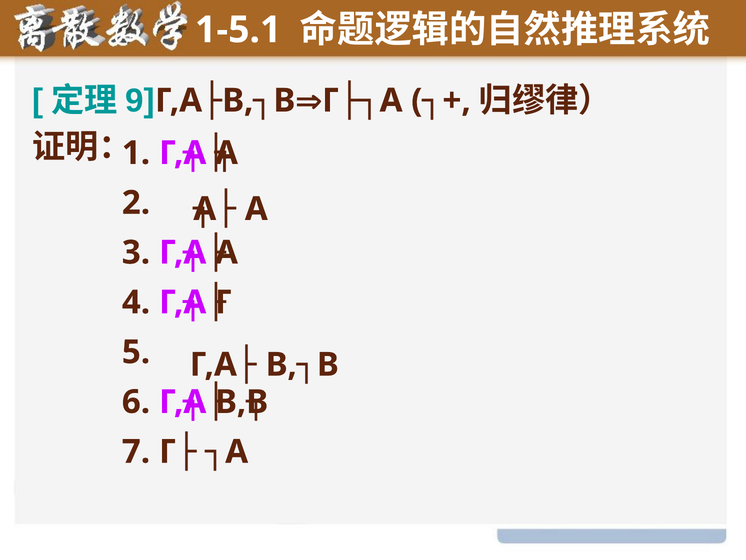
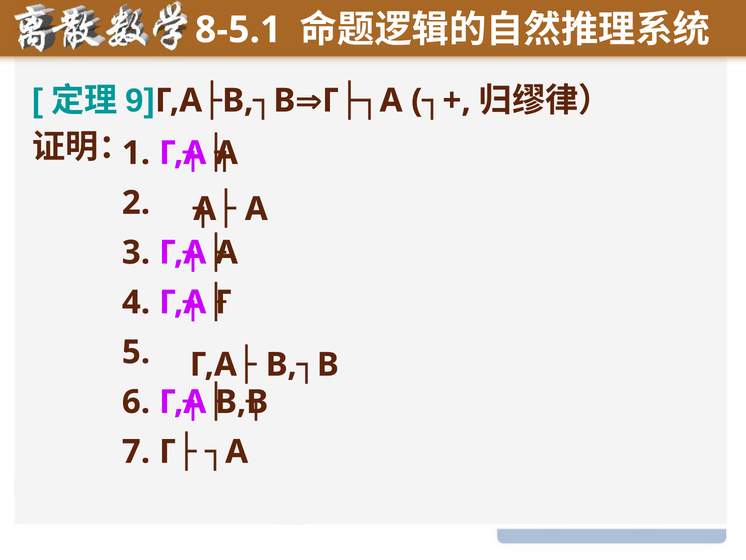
1-5.1: 1-5.1 -> 8-5.1
